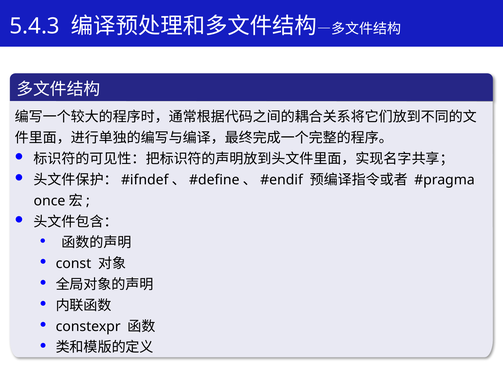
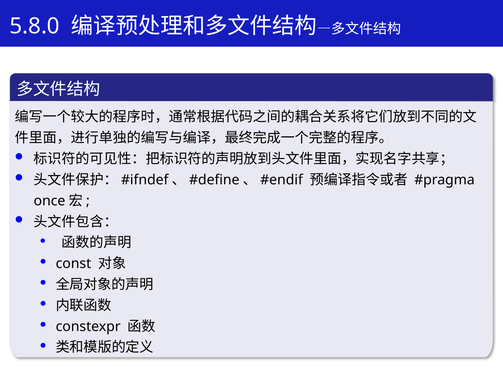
5.4.3: 5.4.3 -> 5.8.0
